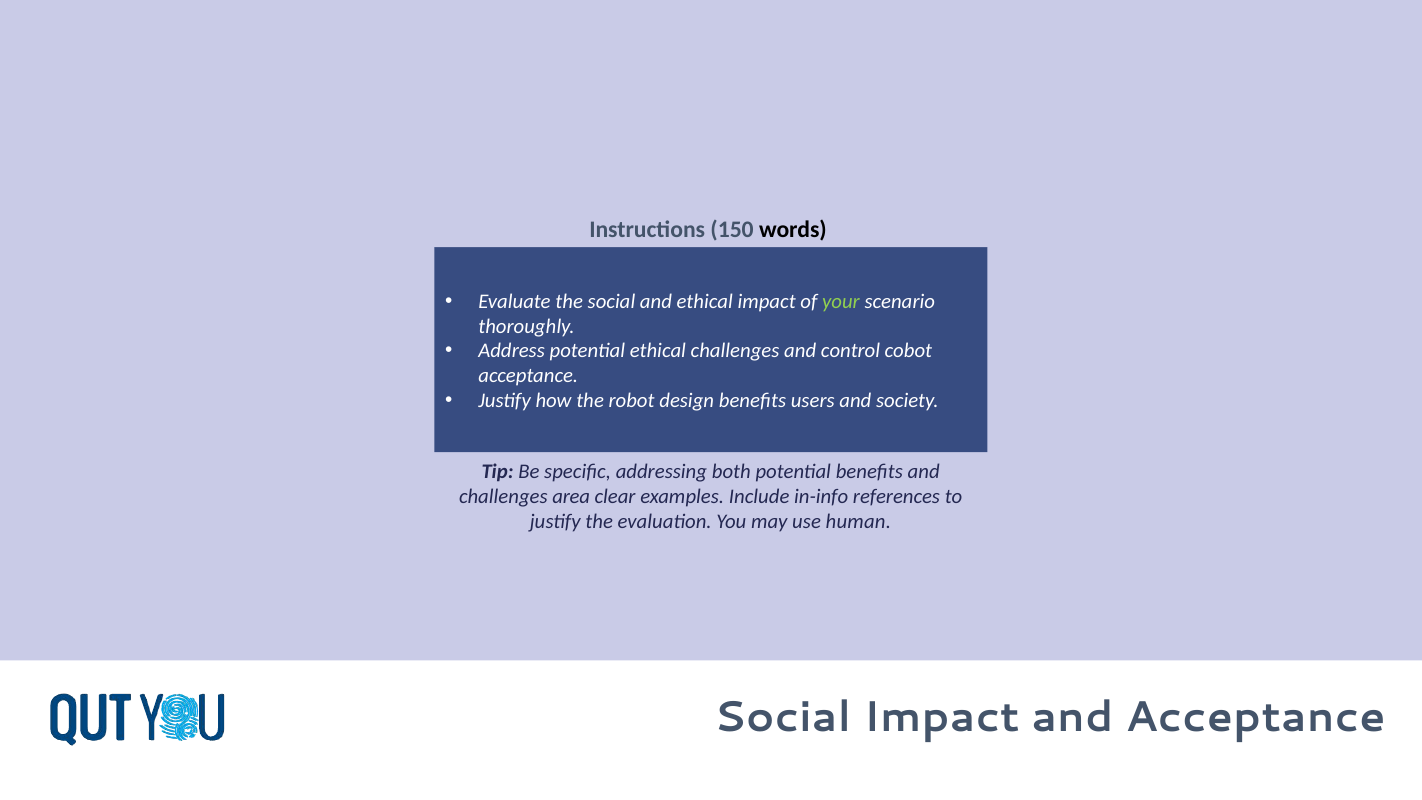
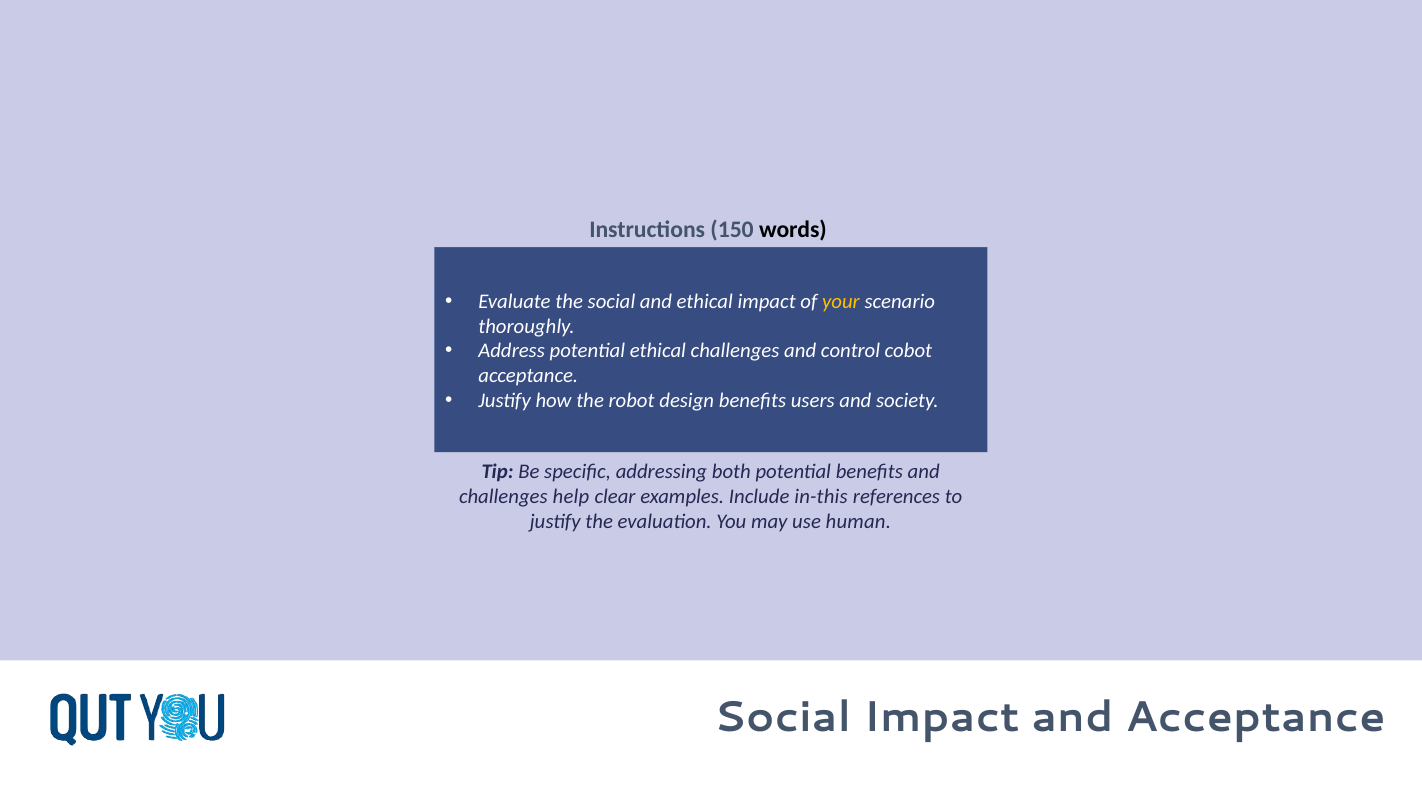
your colour: light green -> yellow
area: area -> help
in-info: in-info -> in-this
